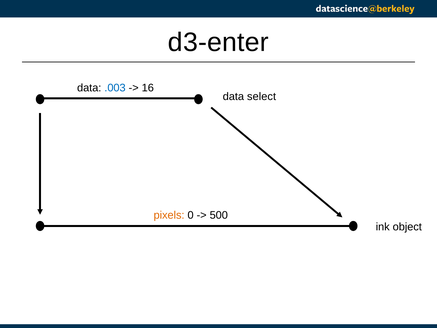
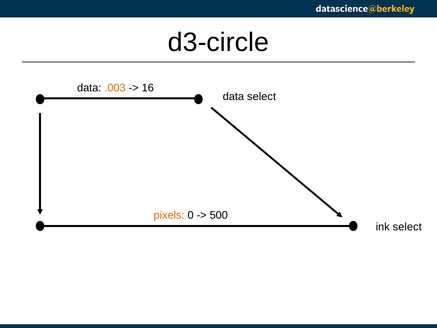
d3-enter: d3-enter -> d3-circle
.003 colour: blue -> orange
ink object: object -> select
